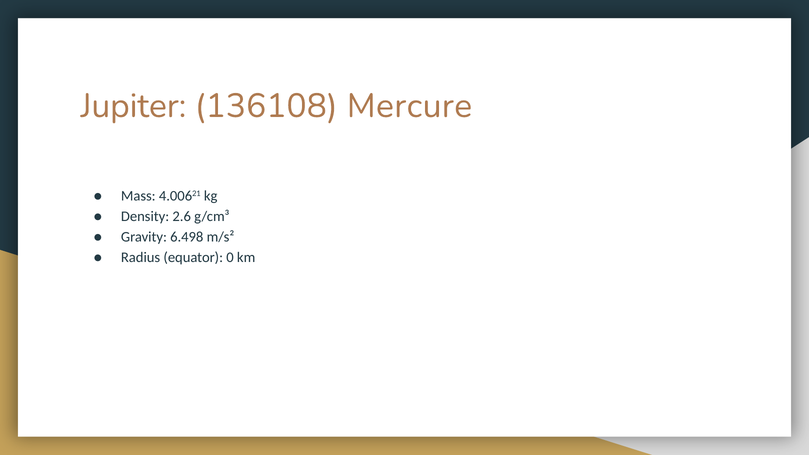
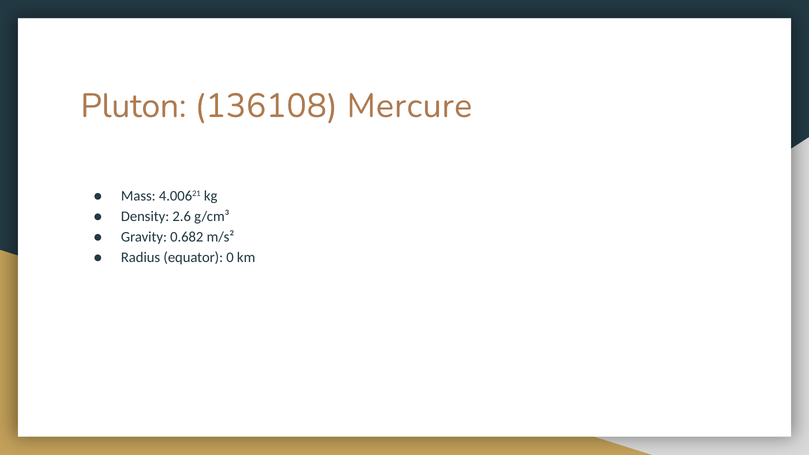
Jupiter: Jupiter -> Pluton
6.498: 6.498 -> 0.682
